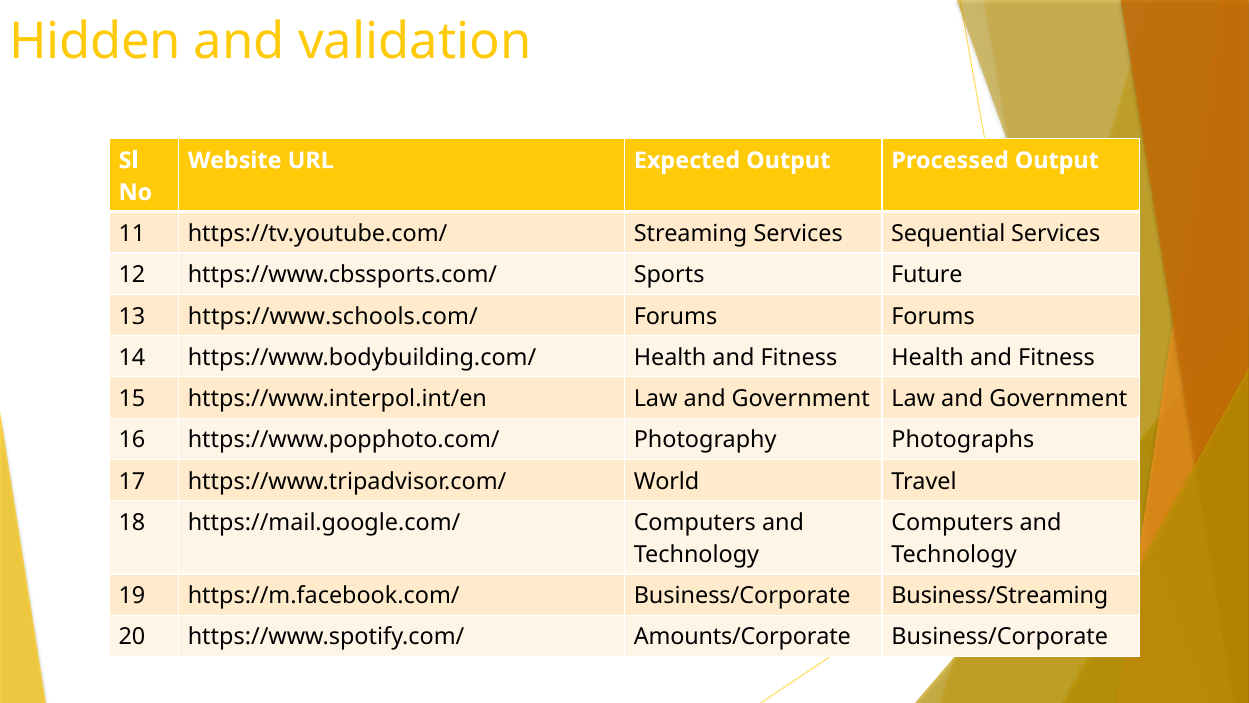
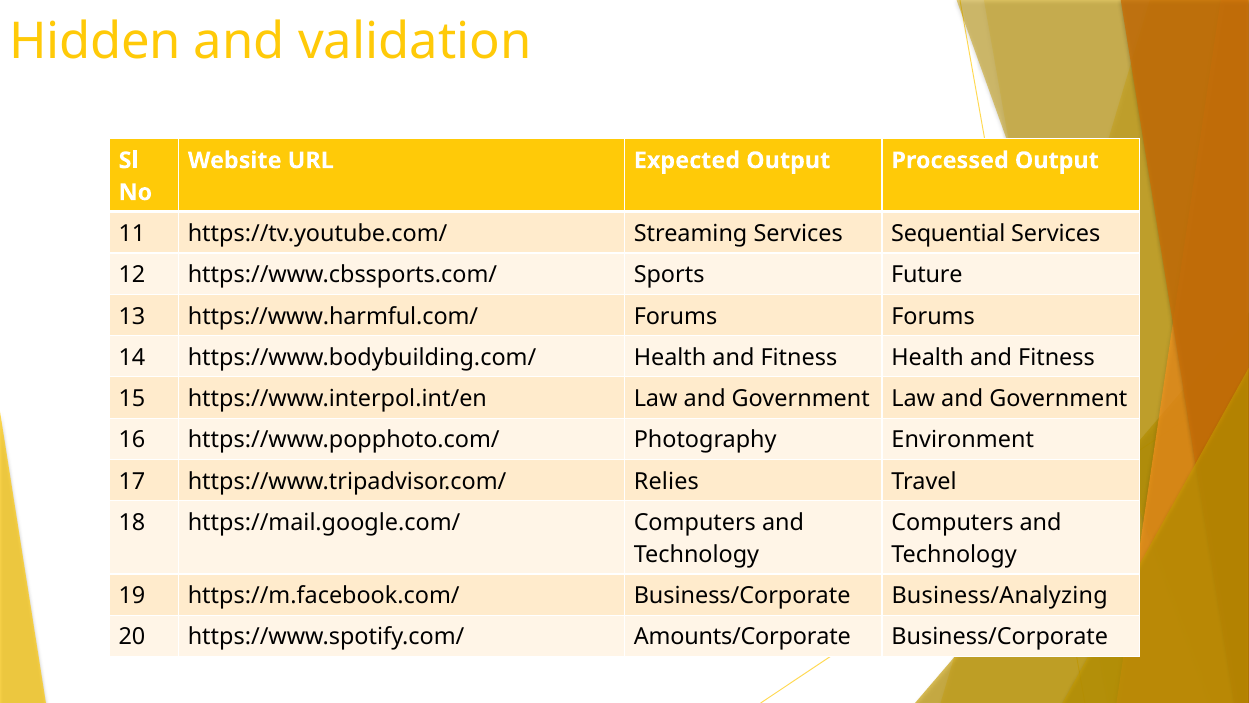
https://www.schools.com/: https://www.schools.com/ -> https://www.harmful.com/
Photographs: Photographs -> Environment
World: World -> Relies
Business/Streaming: Business/Streaming -> Business/Analyzing
